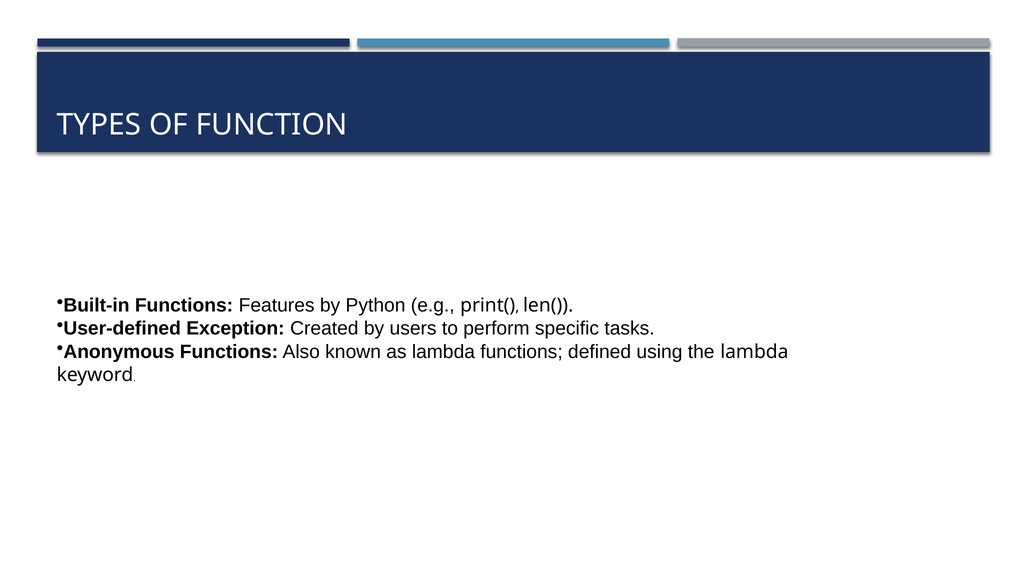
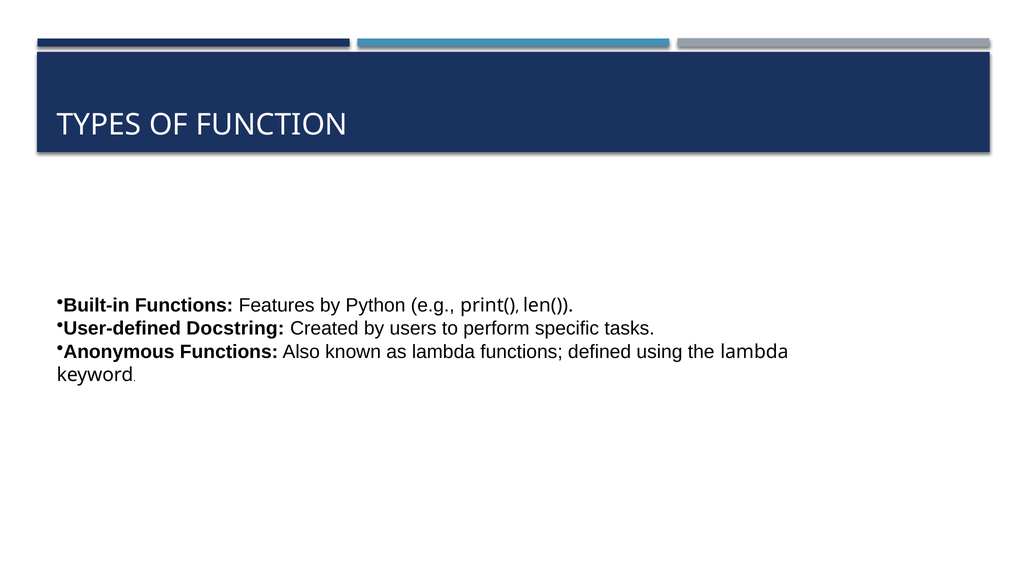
Exception: Exception -> Docstring
